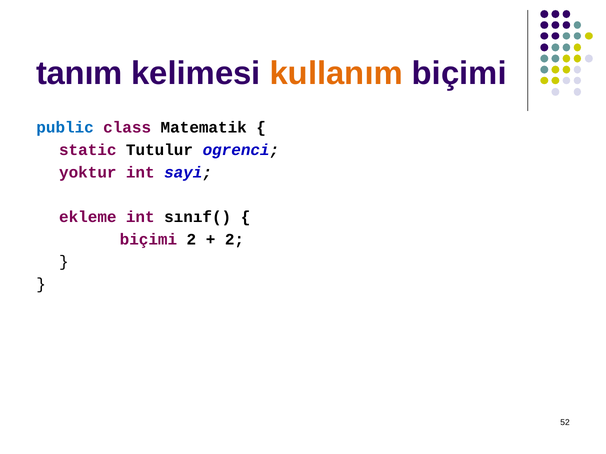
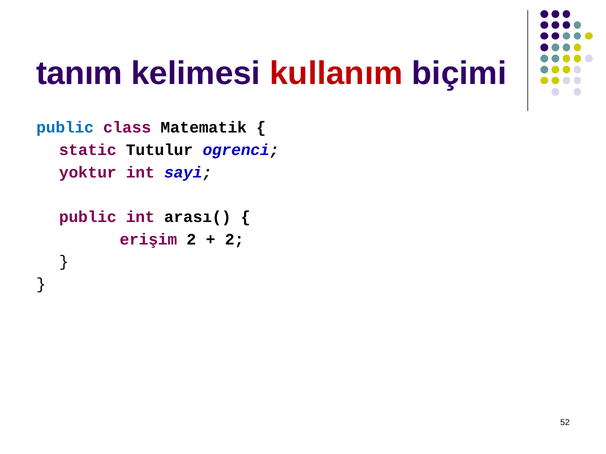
kullanım colour: orange -> red
ekleme at (88, 217): ekleme -> public
sınıf(: sınıf( -> arası(
biçimi at (148, 240): biçimi -> erişim
